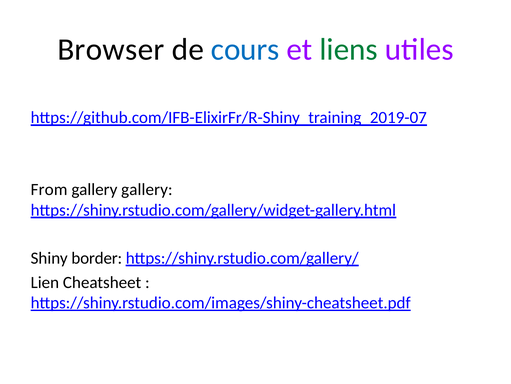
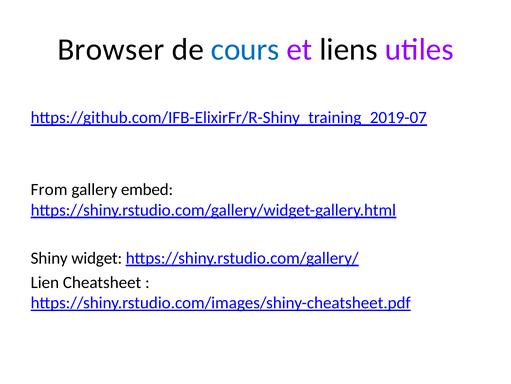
liens colour: green -> black
gallery gallery: gallery -> embed
border: border -> widget
